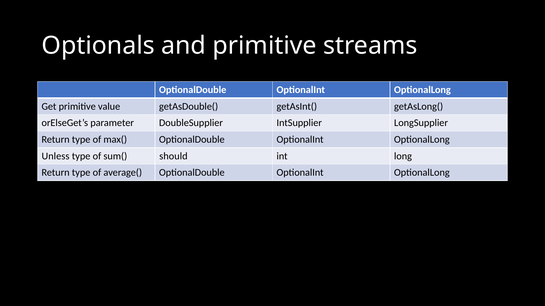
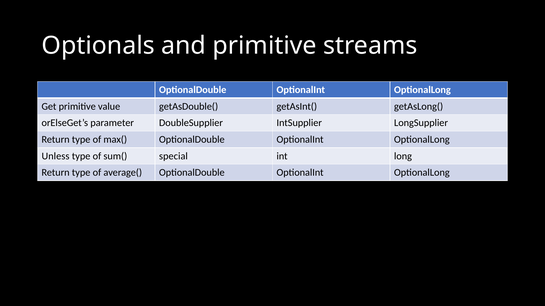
should: should -> special
